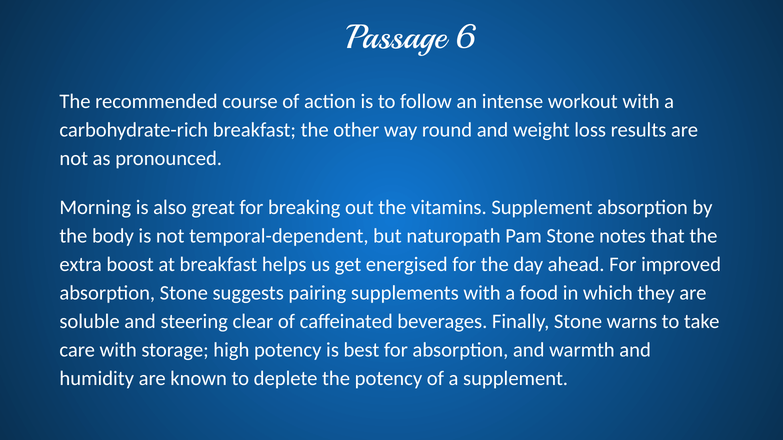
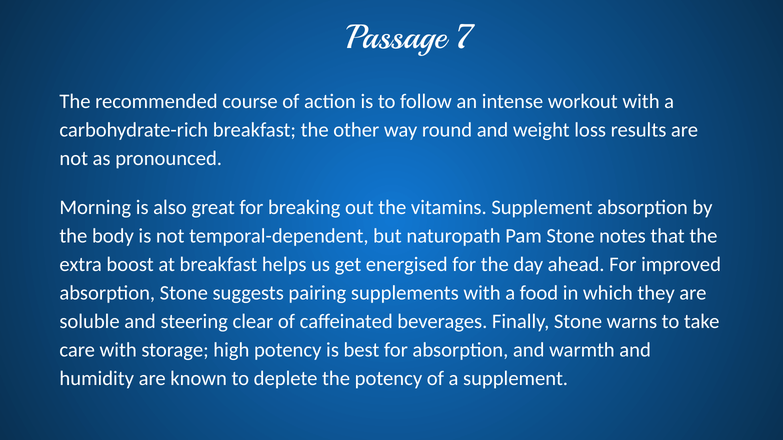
6: 6 -> 7
